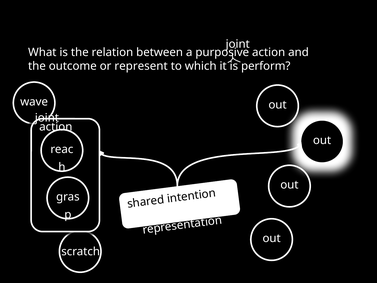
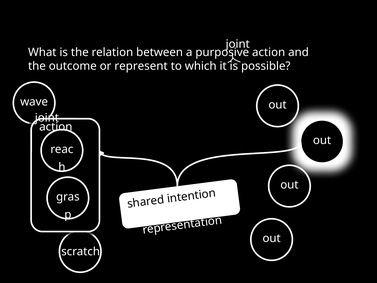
perform: perform -> possible
